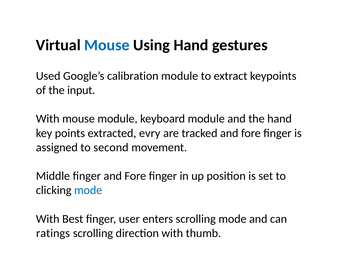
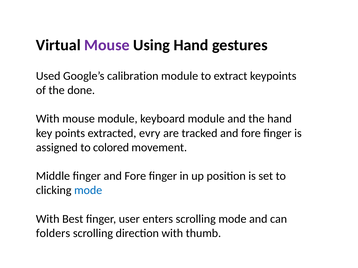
Mouse at (107, 45) colour: blue -> purple
input: input -> done
second: second -> colored
ratings: ratings -> folders
